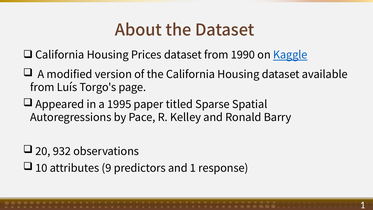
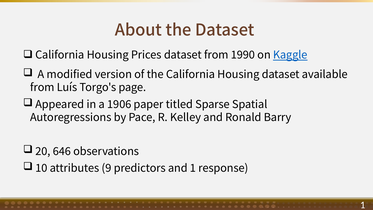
1995: 1995 -> 1906
932: 932 -> 646
